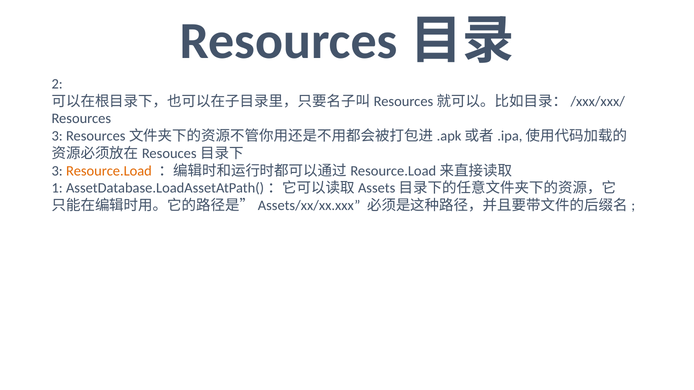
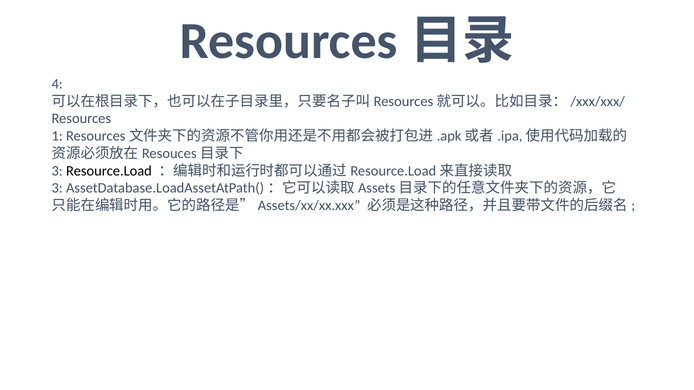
2: 2 -> 4
3 at (57, 136): 3 -> 1
Resource.Load colour: orange -> black
1 at (57, 188): 1 -> 3
